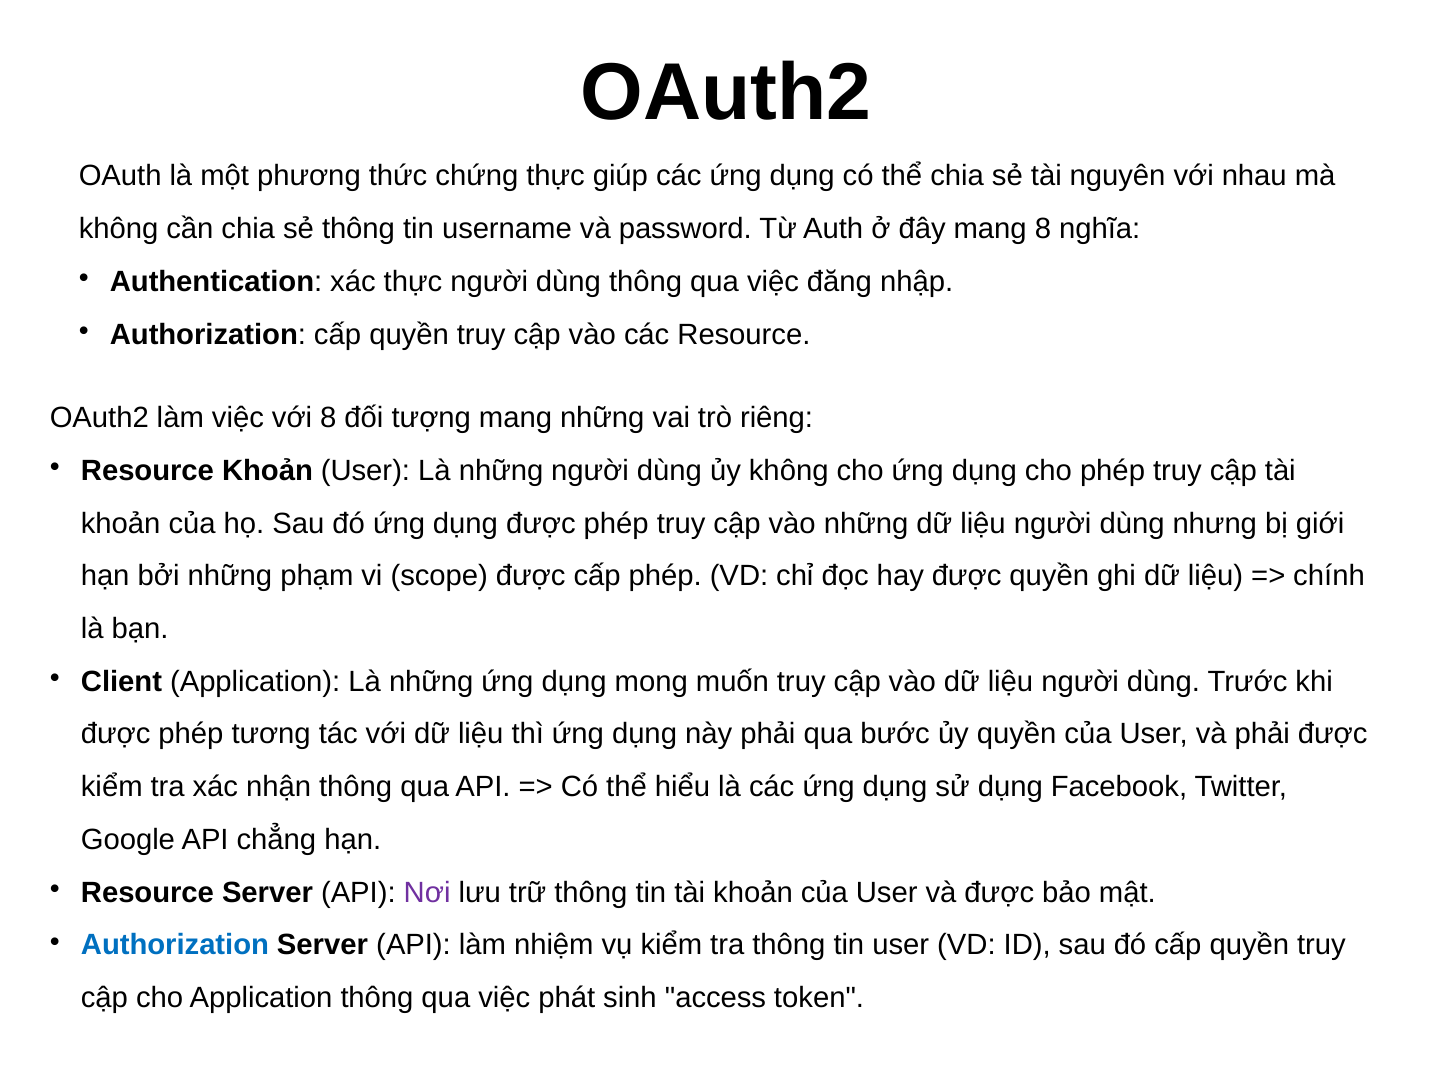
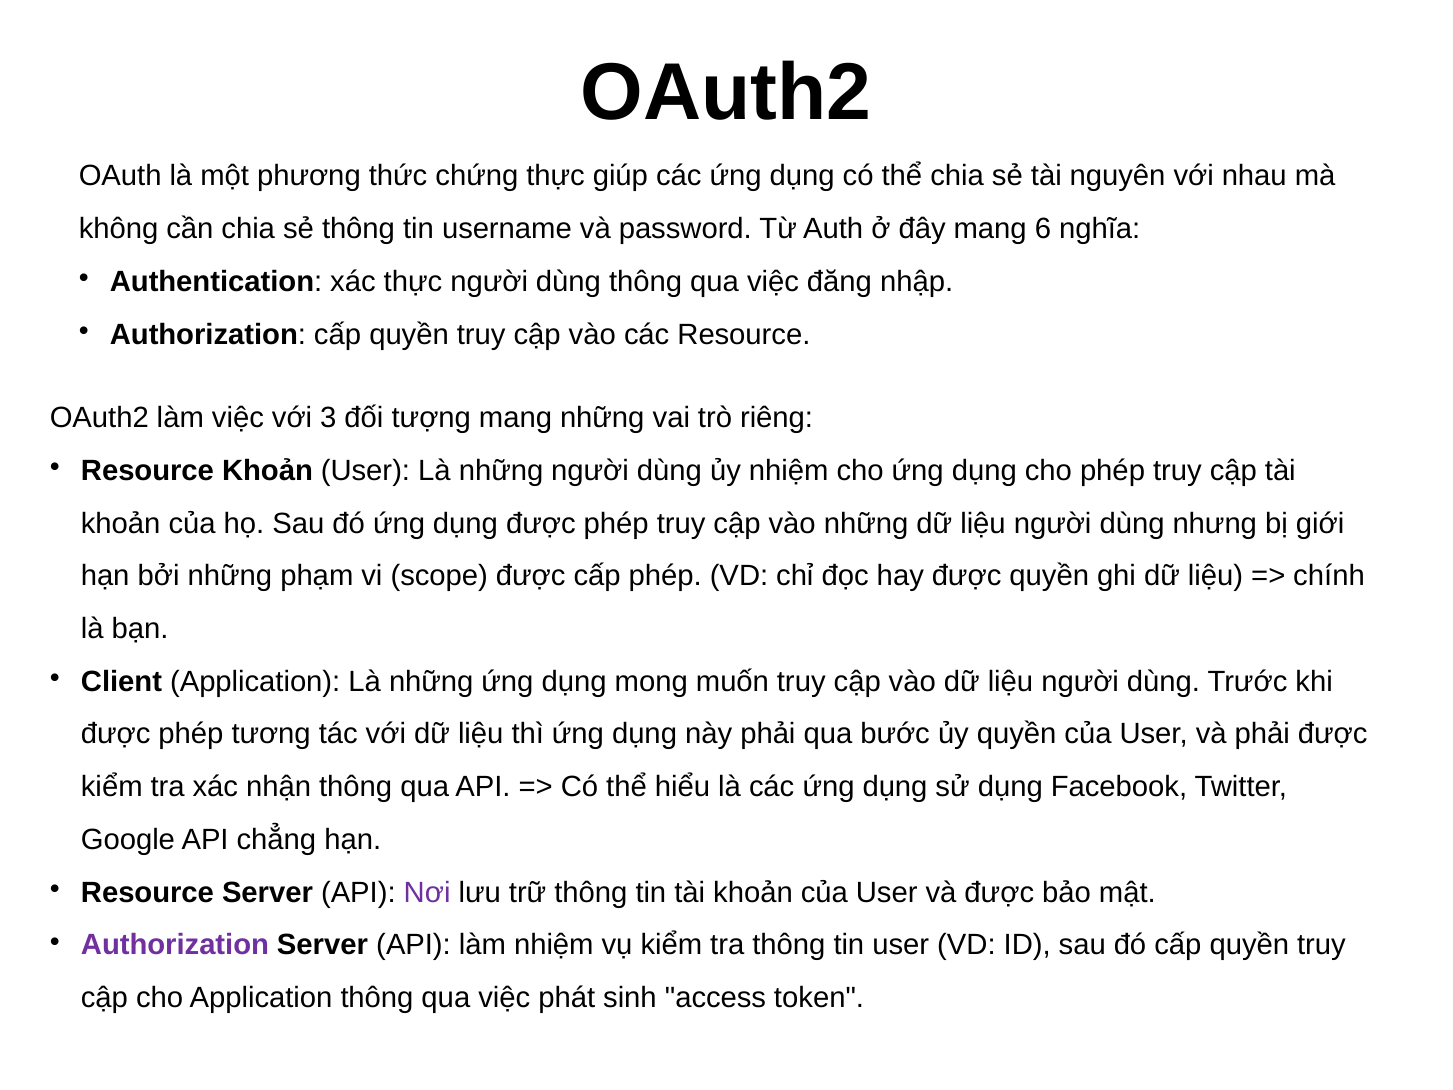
mang 8: 8 -> 6
với 8: 8 -> 3
ủy không: không -> nhiệm
Authorization at (175, 945) colour: blue -> purple
